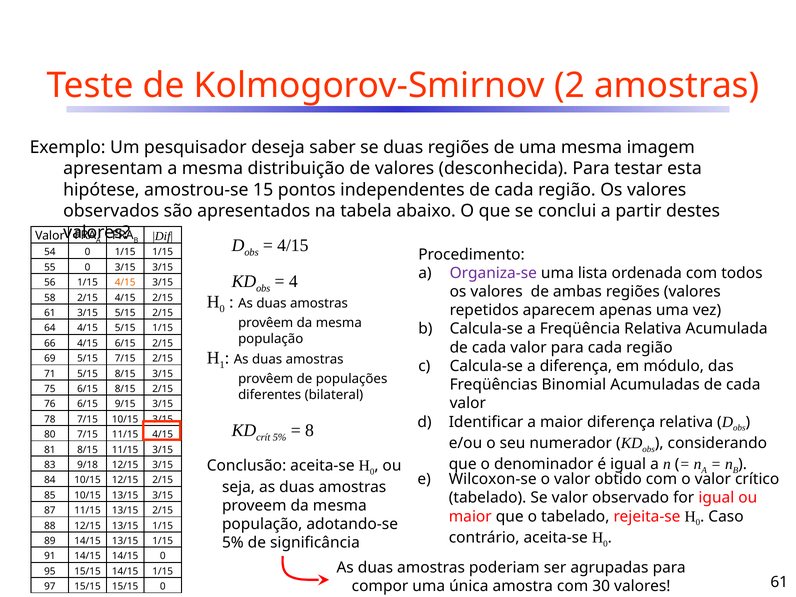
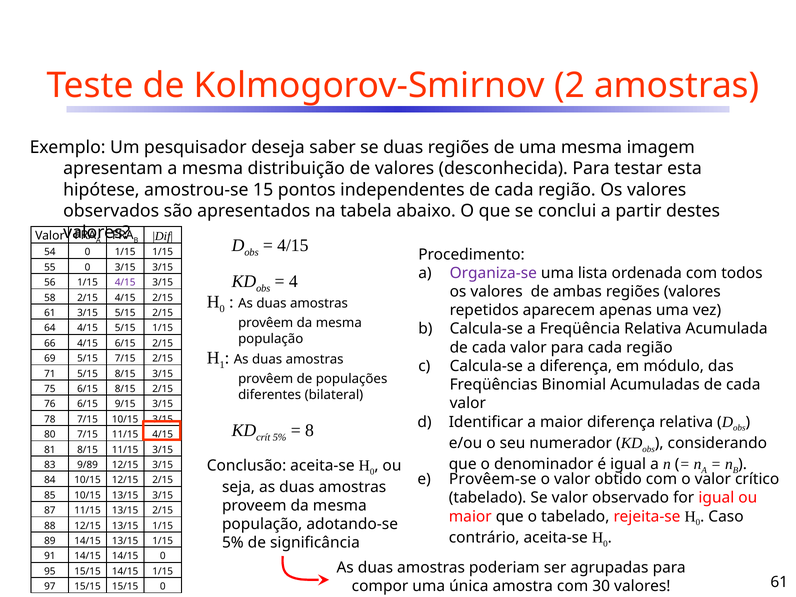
4/15 at (125, 283) colour: orange -> purple
9/18: 9/18 -> 9/89
Wilcoxon-se: Wilcoxon-se -> Provêem-se
